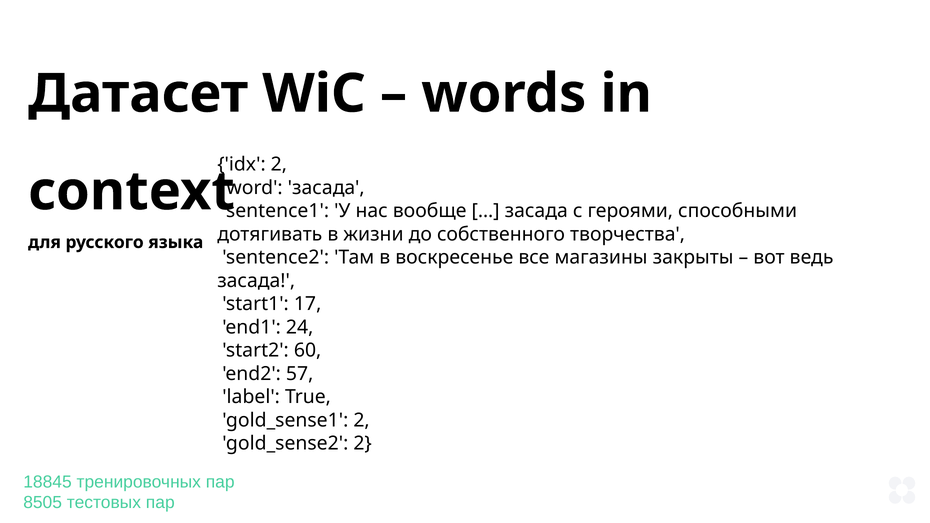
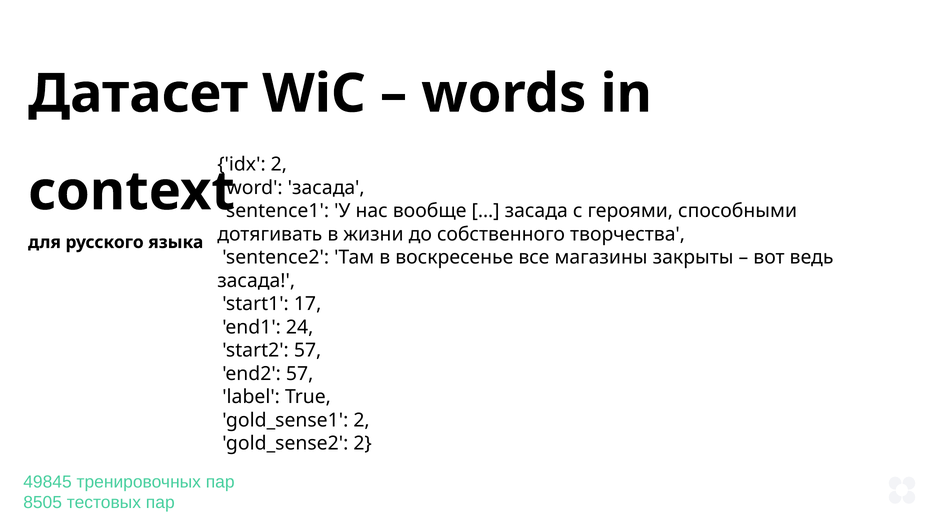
start2 60: 60 -> 57
18845: 18845 -> 49845
